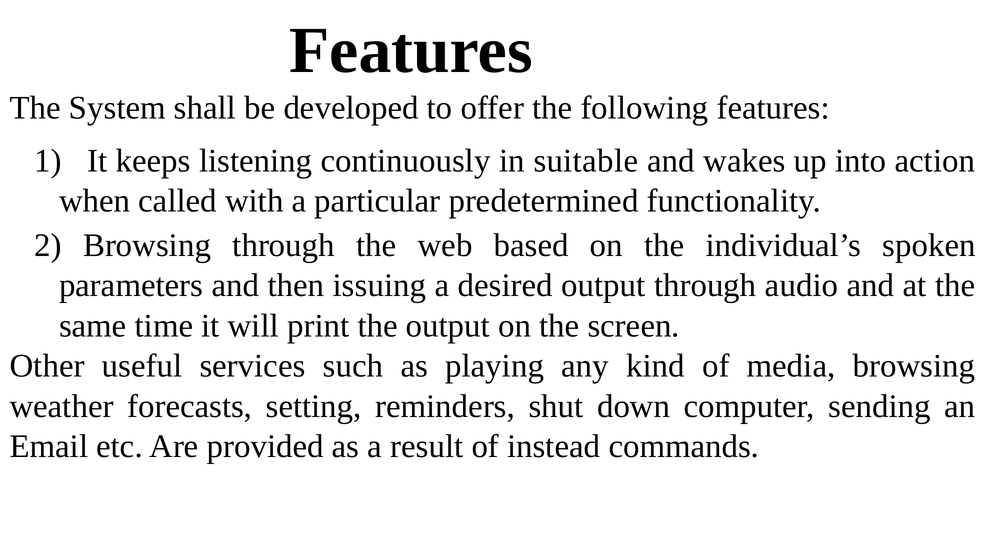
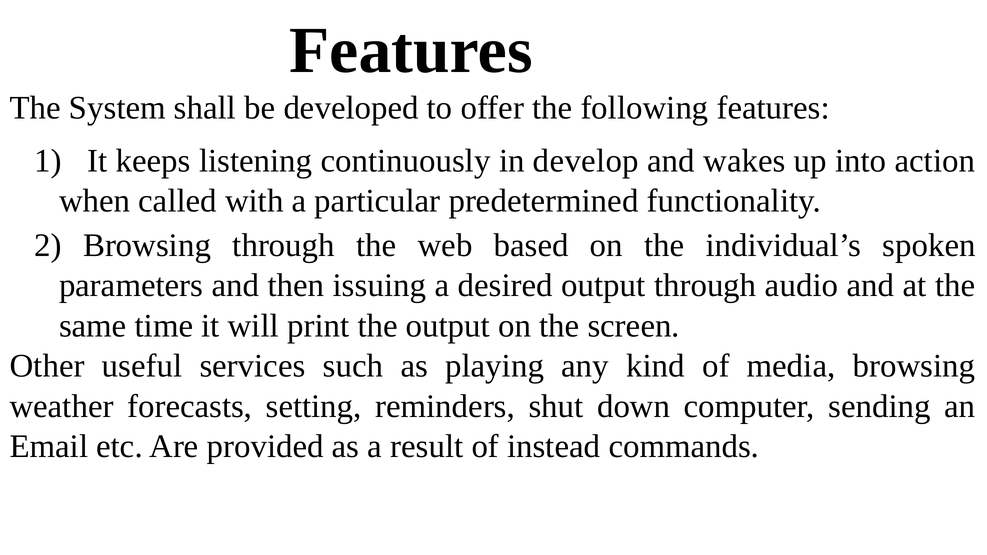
suitable: suitable -> develop
